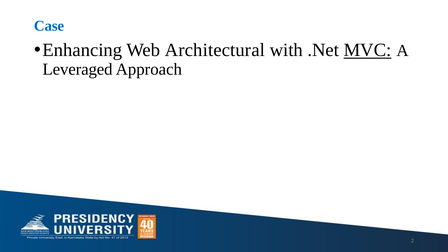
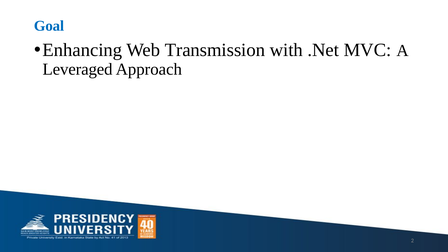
Case: Case -> Goal
Architectural: Architectural -> Transmission
MVC underline: present -> none
